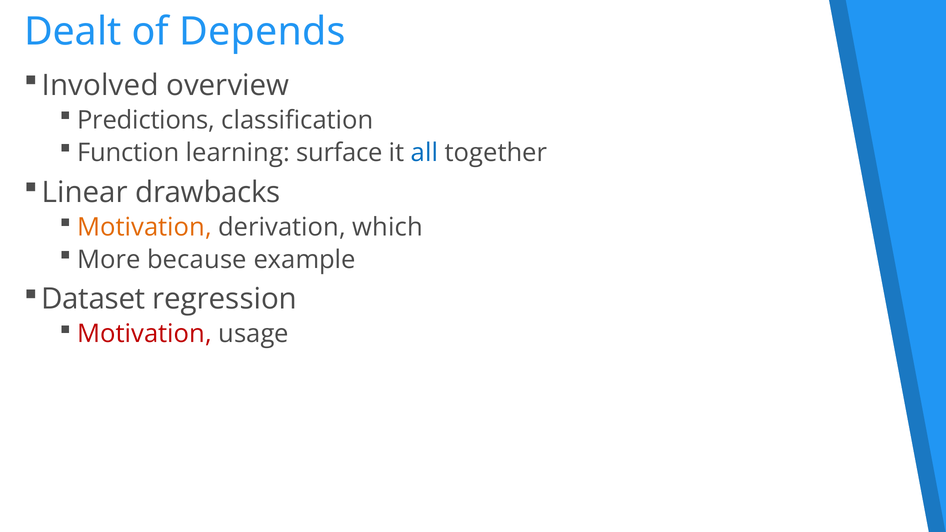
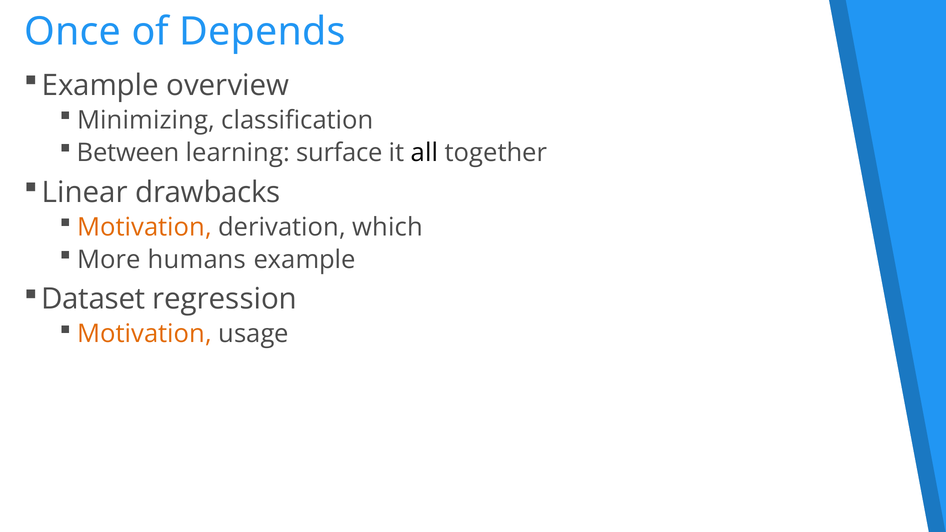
Dealt: Dealt -> Once
Involved at (100, 85): Involved -> Example
Predictions: Predictions -> Minimizing
Function: Function -> Between
all colour: blue -> black
because: because -> humans
Motivation at (144, 334) colour: red -> orange
